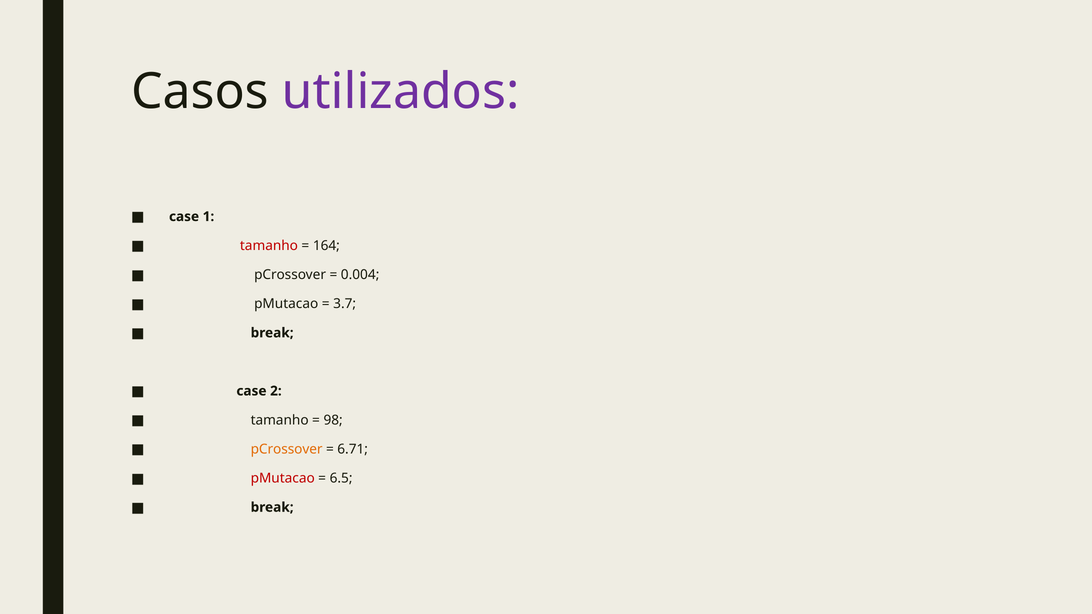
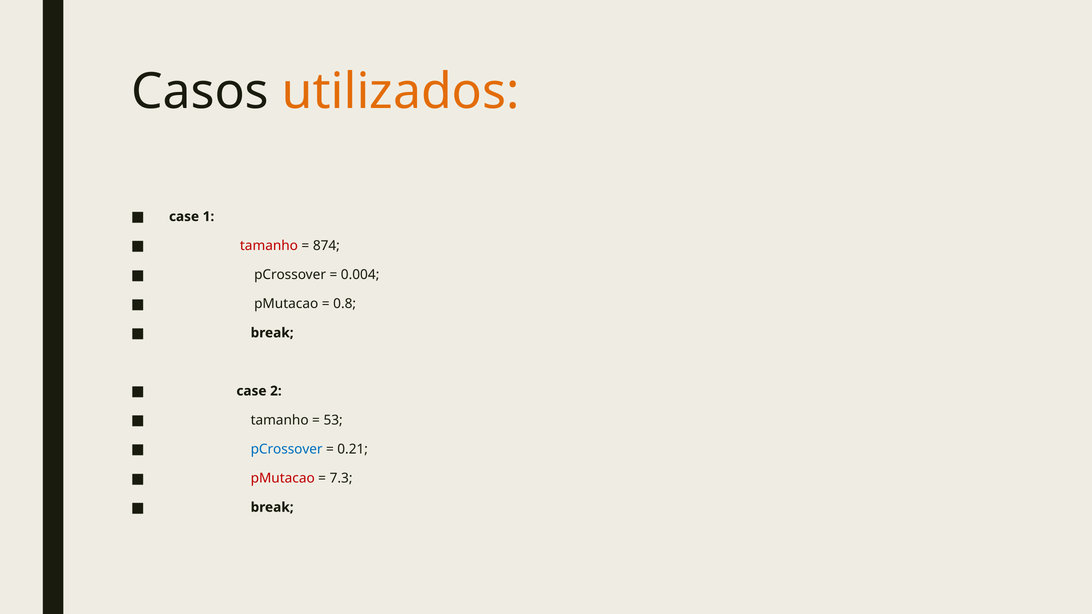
utilizados colour: purple -> orange
164: 164 -> 874
3.7: 3.7 -> 0.8
98: 98 -> 53
pCrossover at (287, 449) colour: orange -> blue
6.71: 6.71 -> 0.21
6.5: 6.5 -> 7.3
